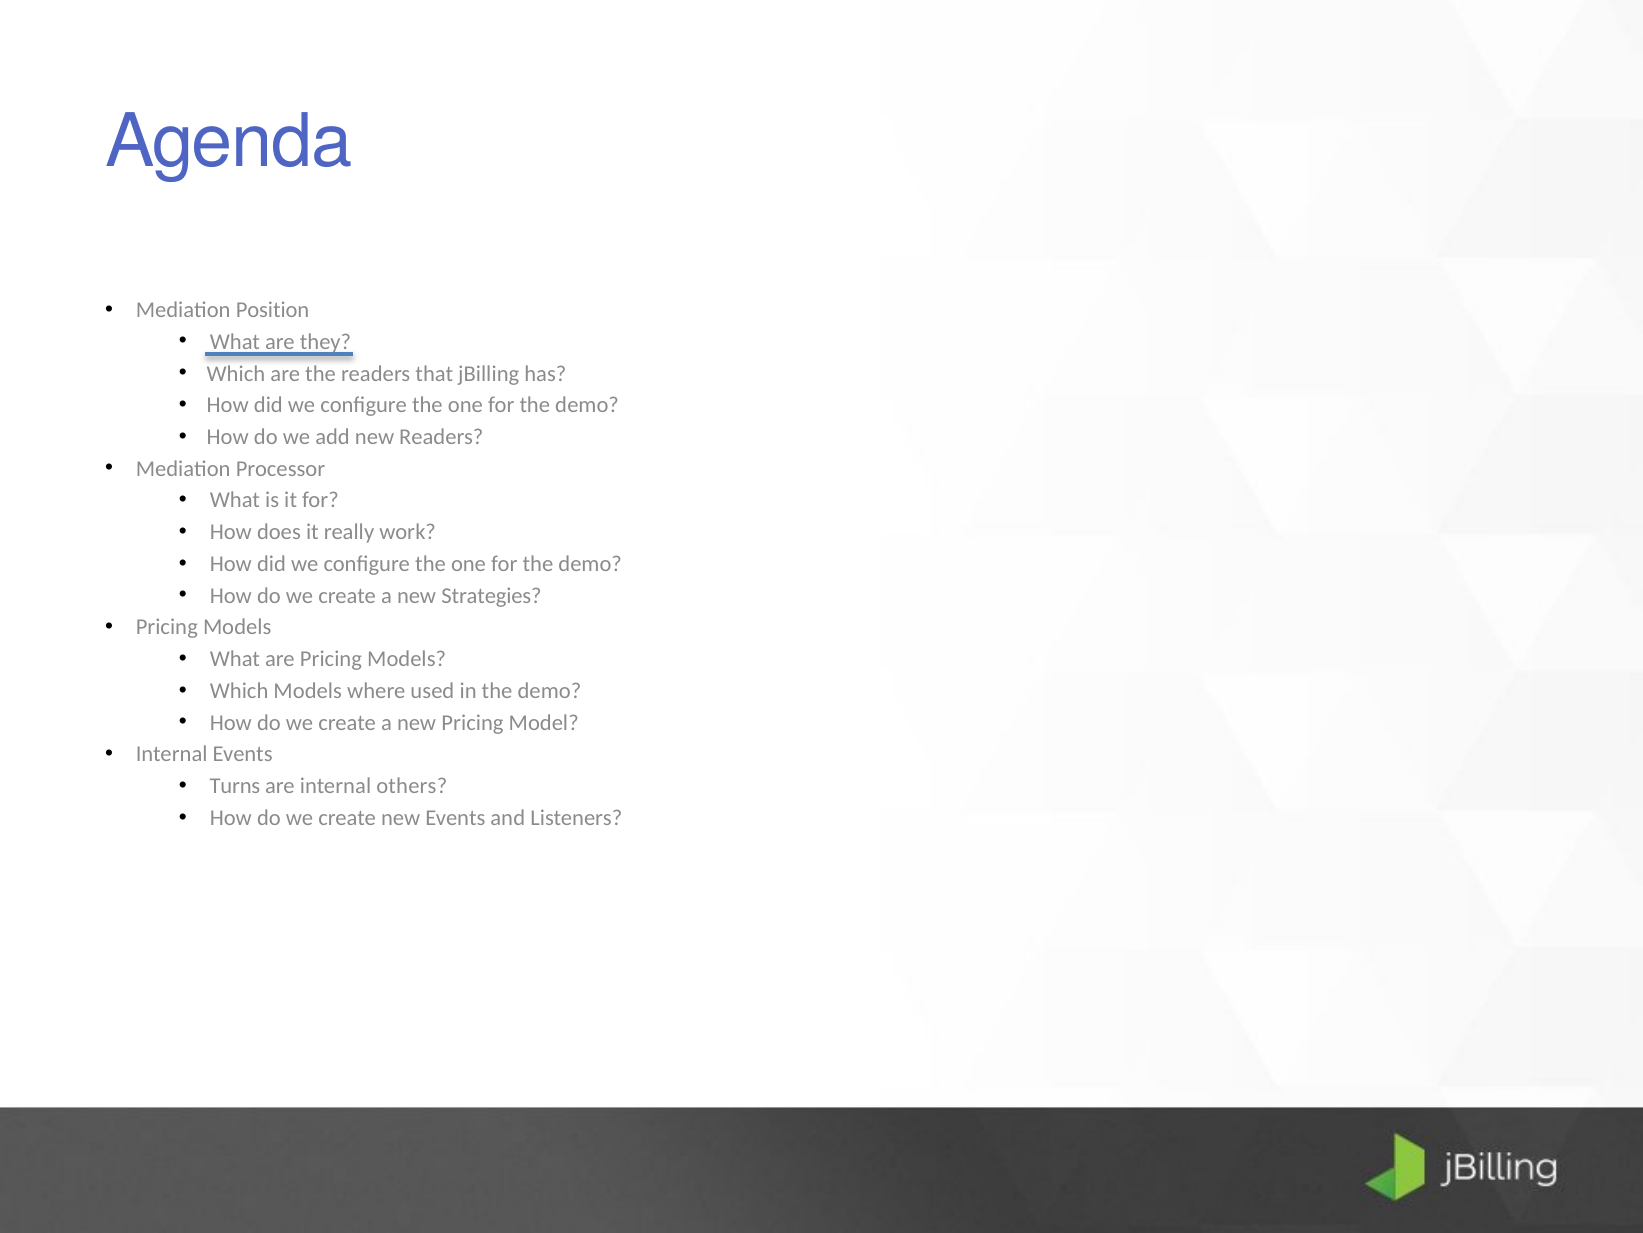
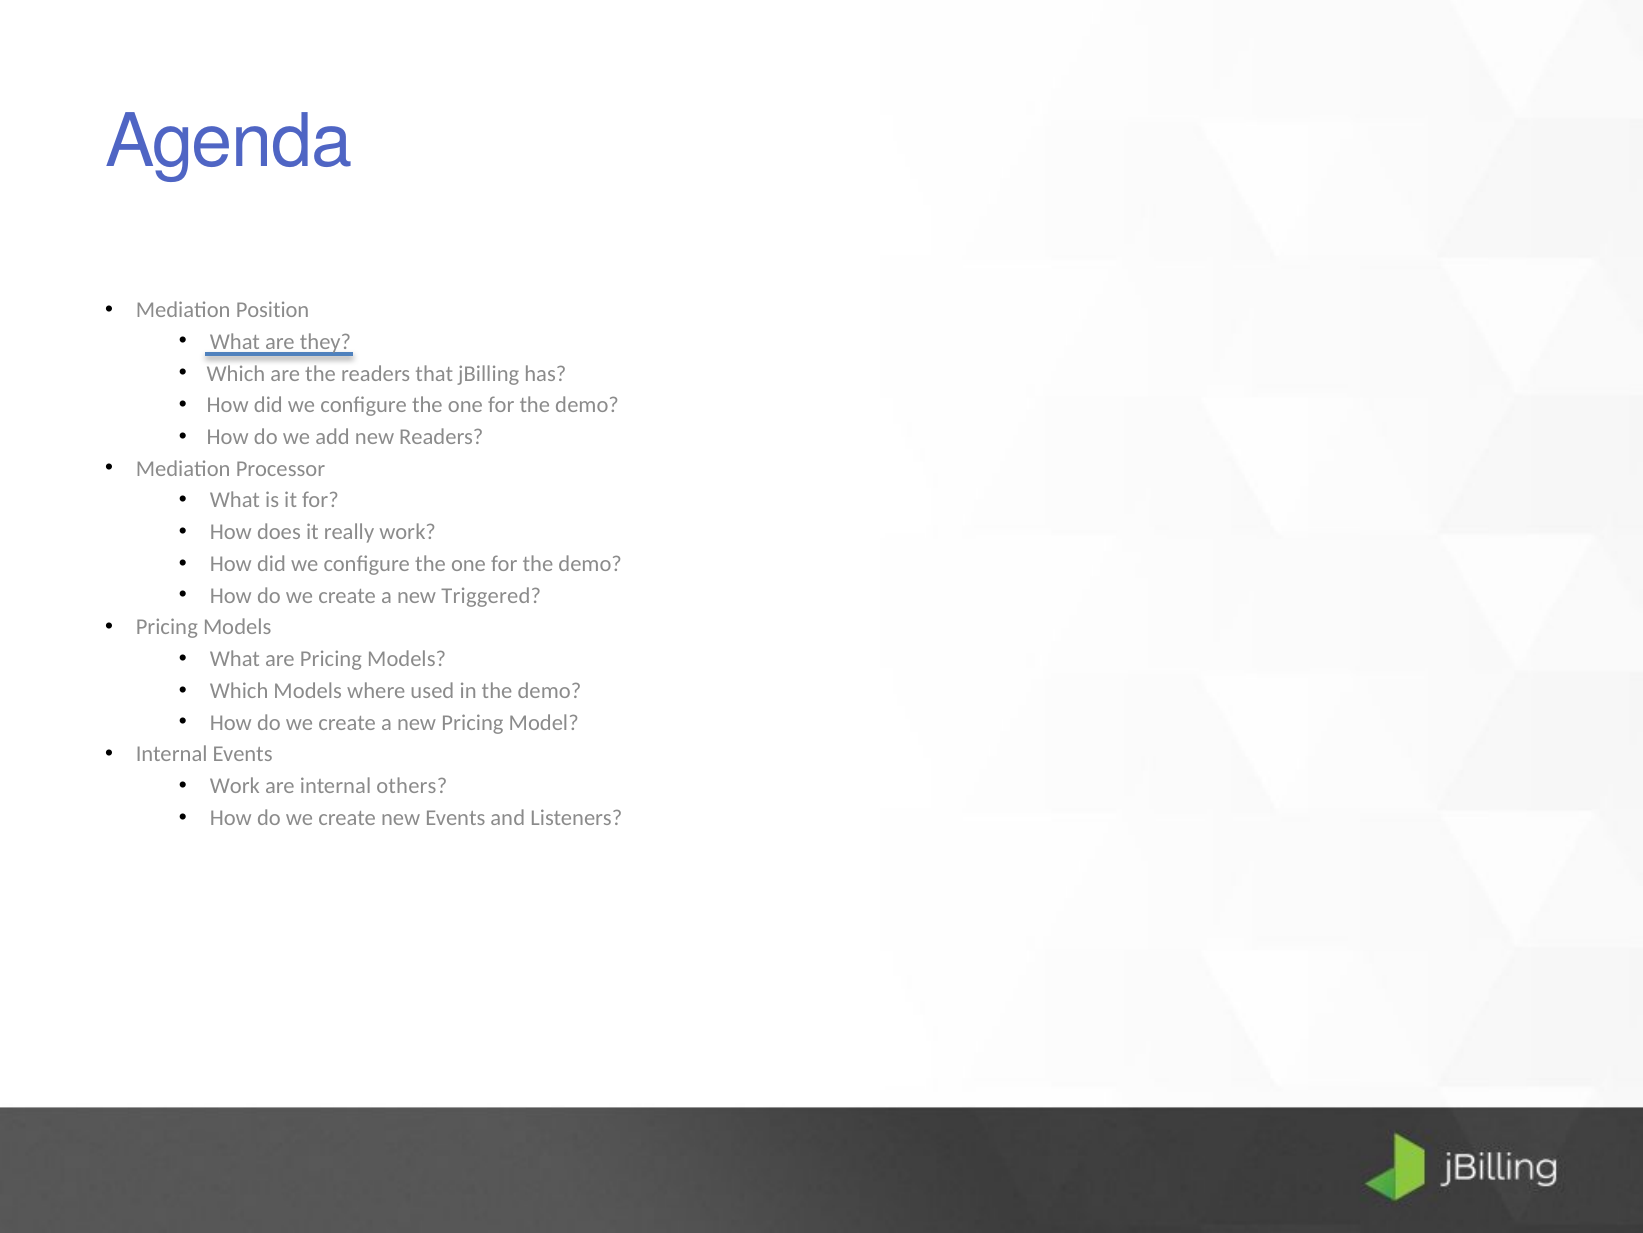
Strategies: Strategies -> Triggered
Turns at (235, 786): Turns -> Work
